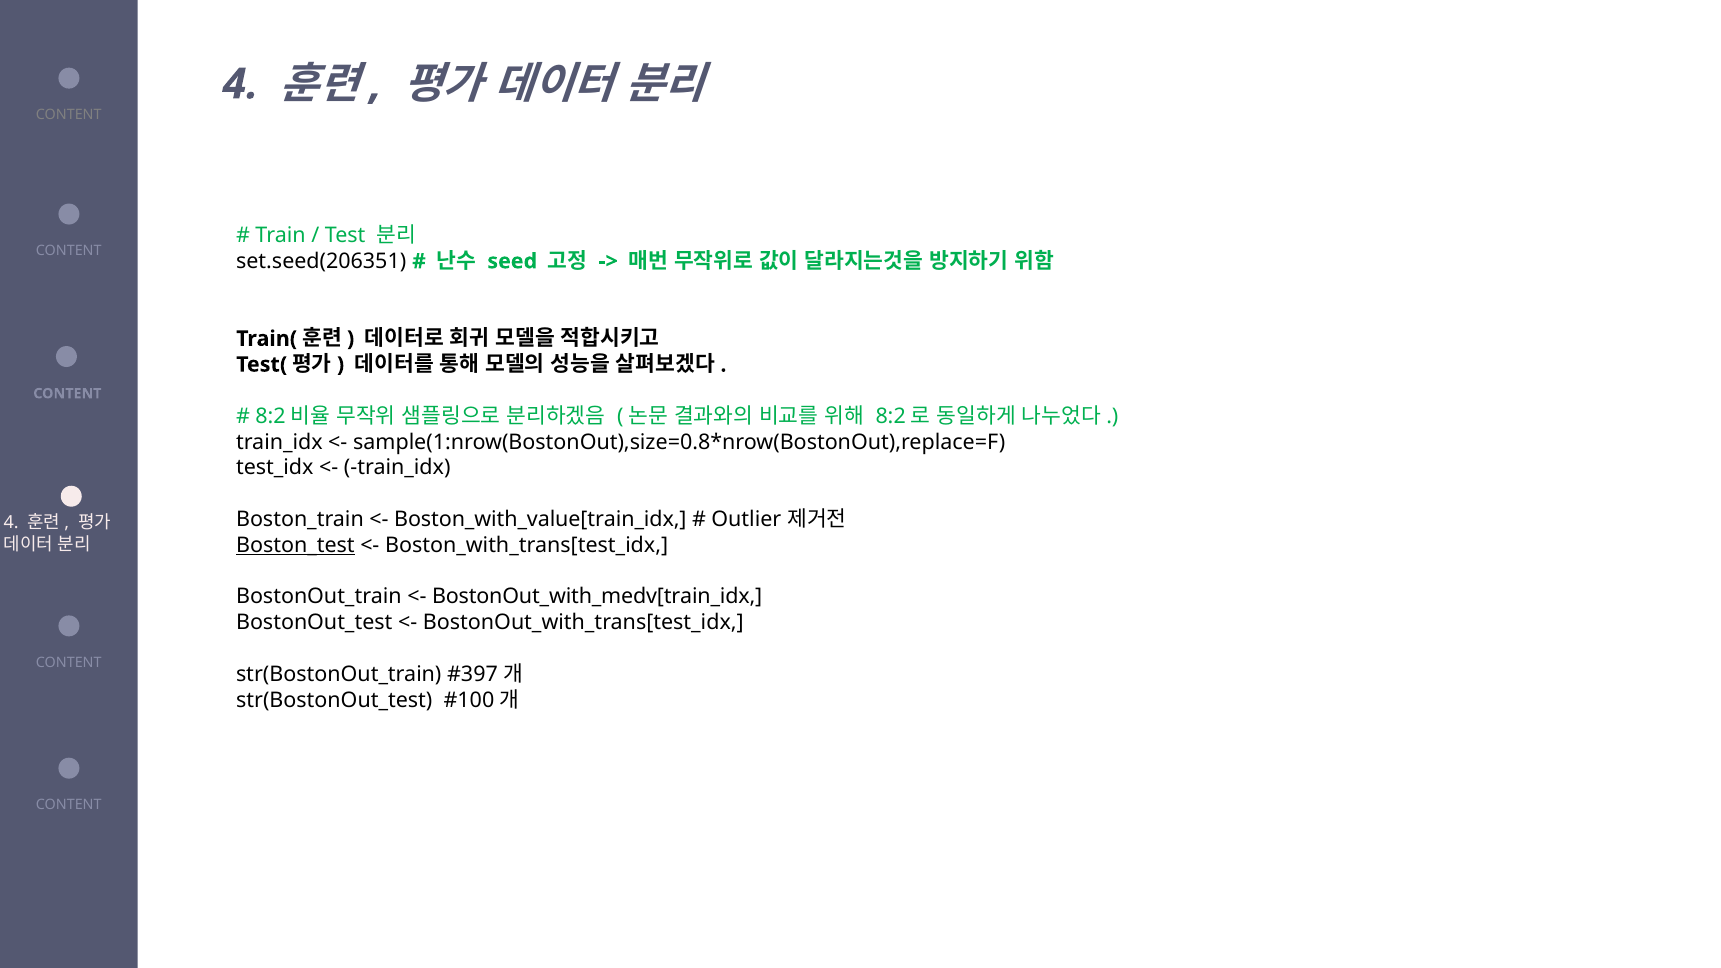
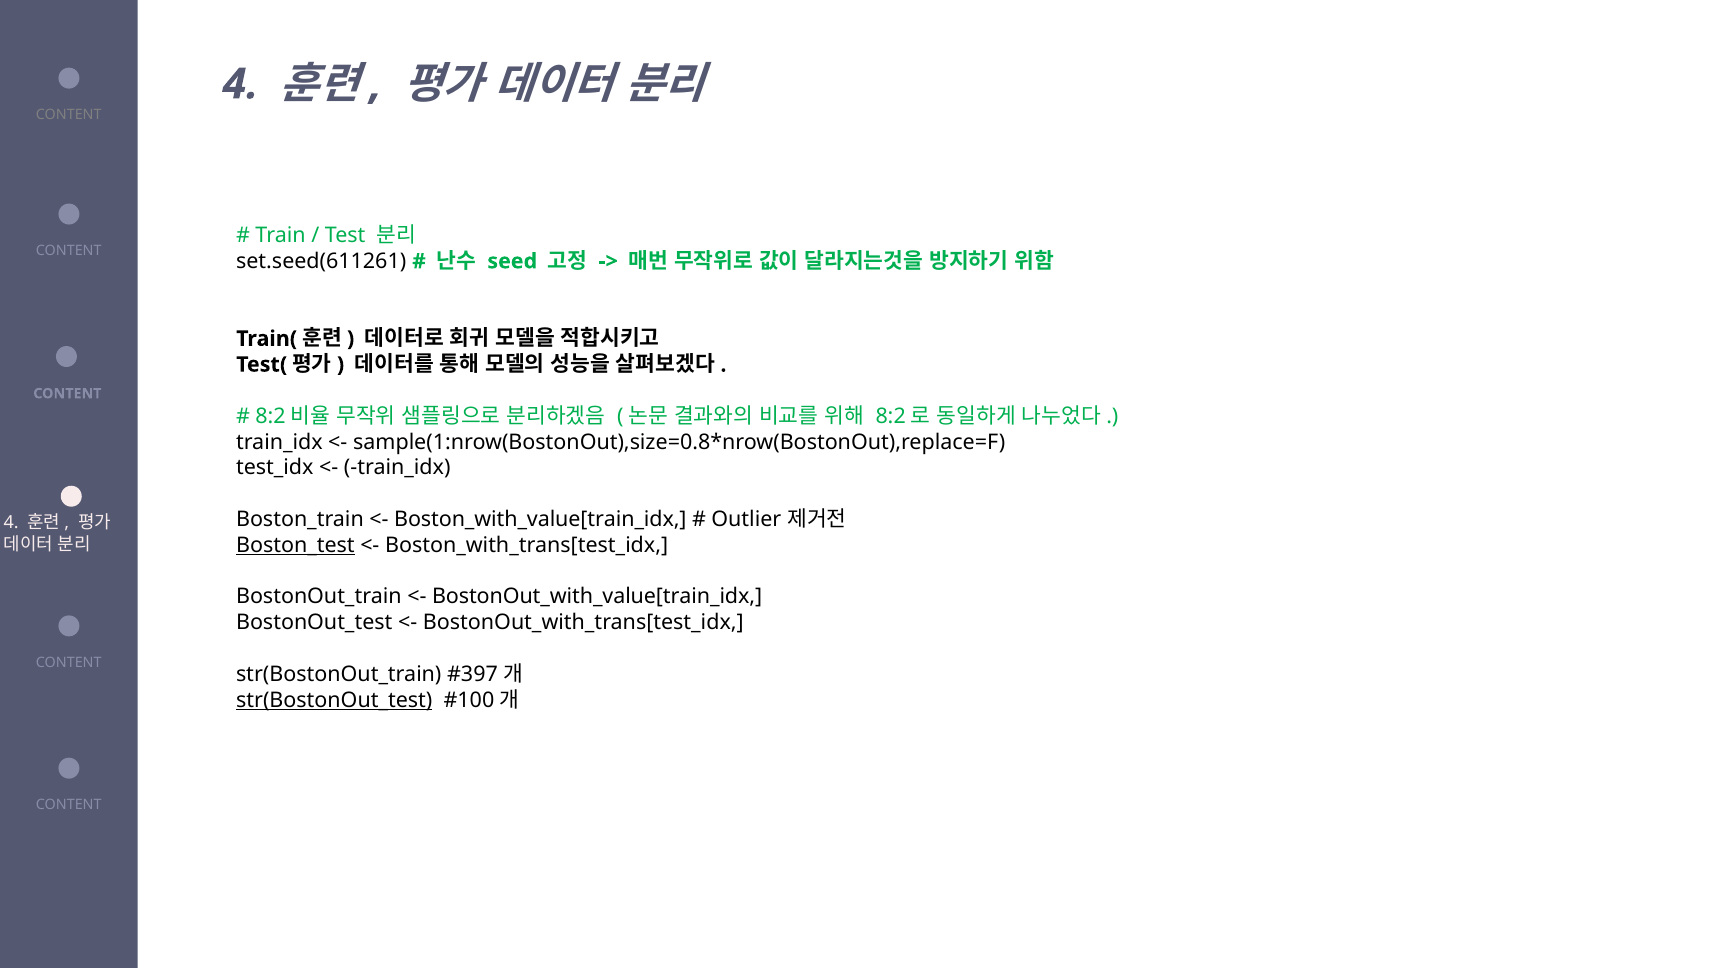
set.seed(206351: set.seed(206351 -> set.seed(611261
BostonOut_with_medv[train_idx: BostonOut_with_medv[train_idx -> BostonOut_with_value[train_idx
str(BostonOut_test underline: none -> present
